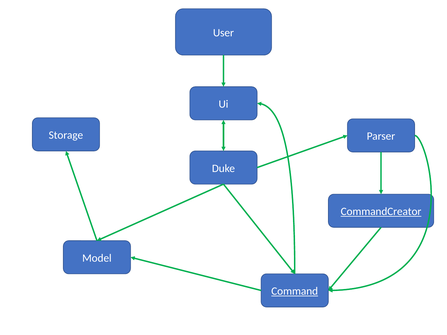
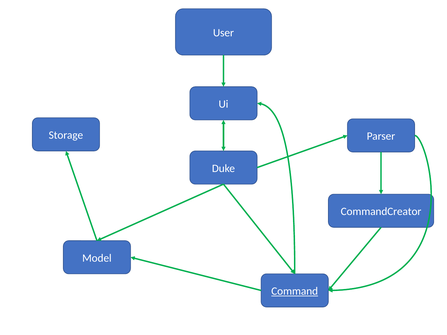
CommandCreator underline: present -> none
